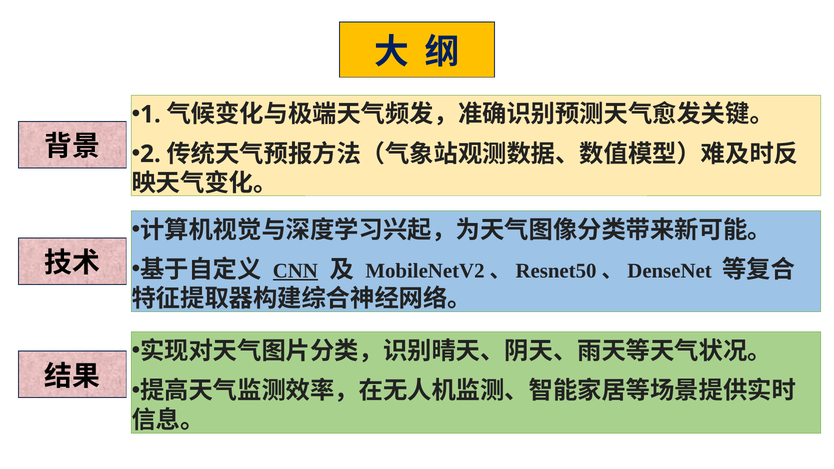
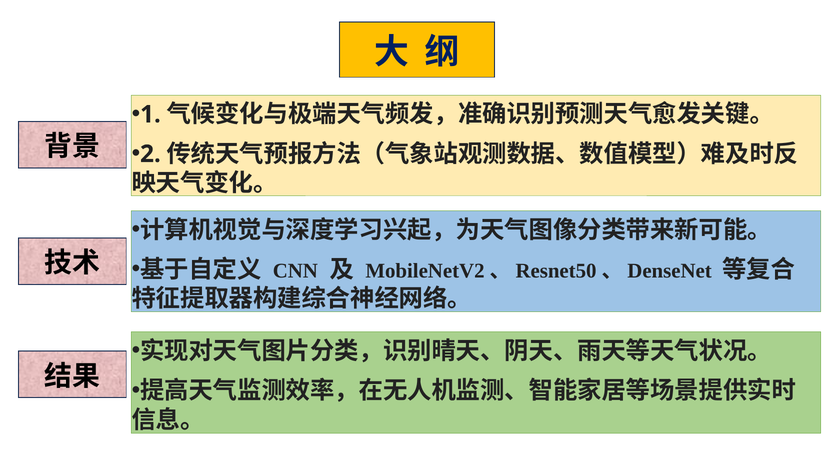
CNN underline: present -> none
